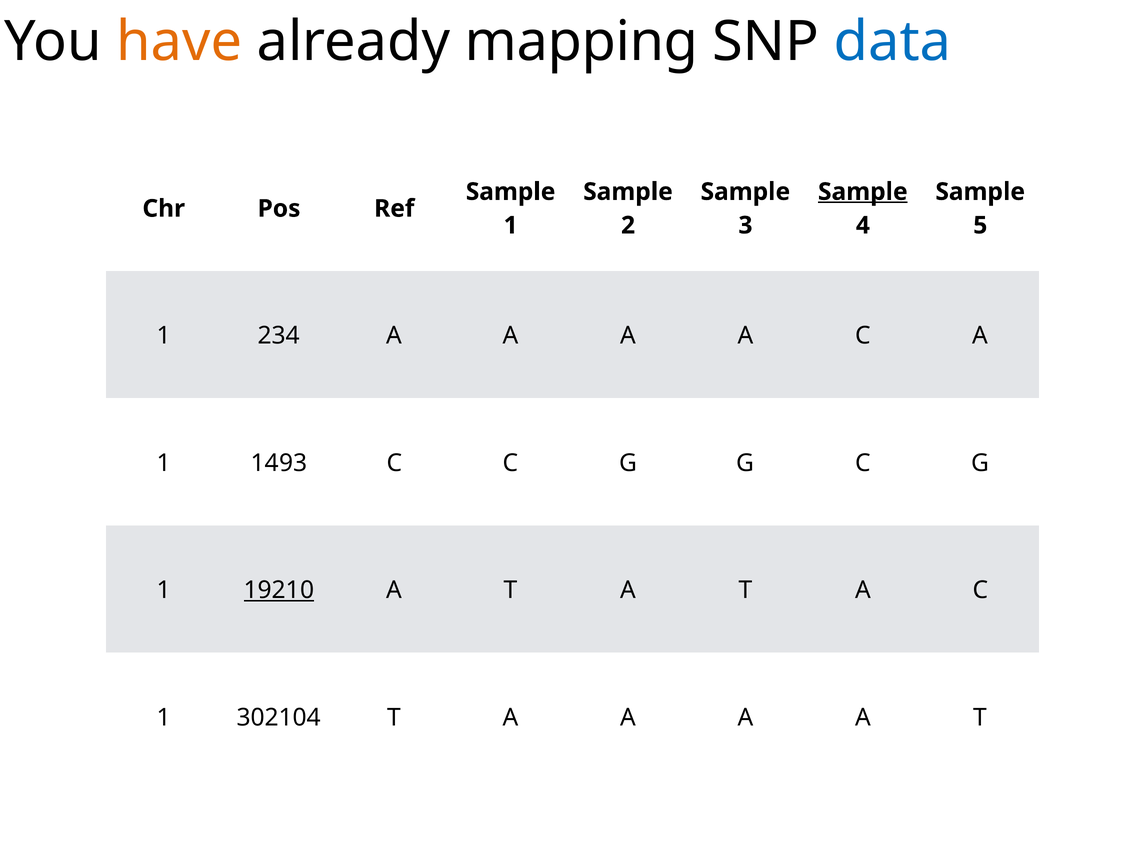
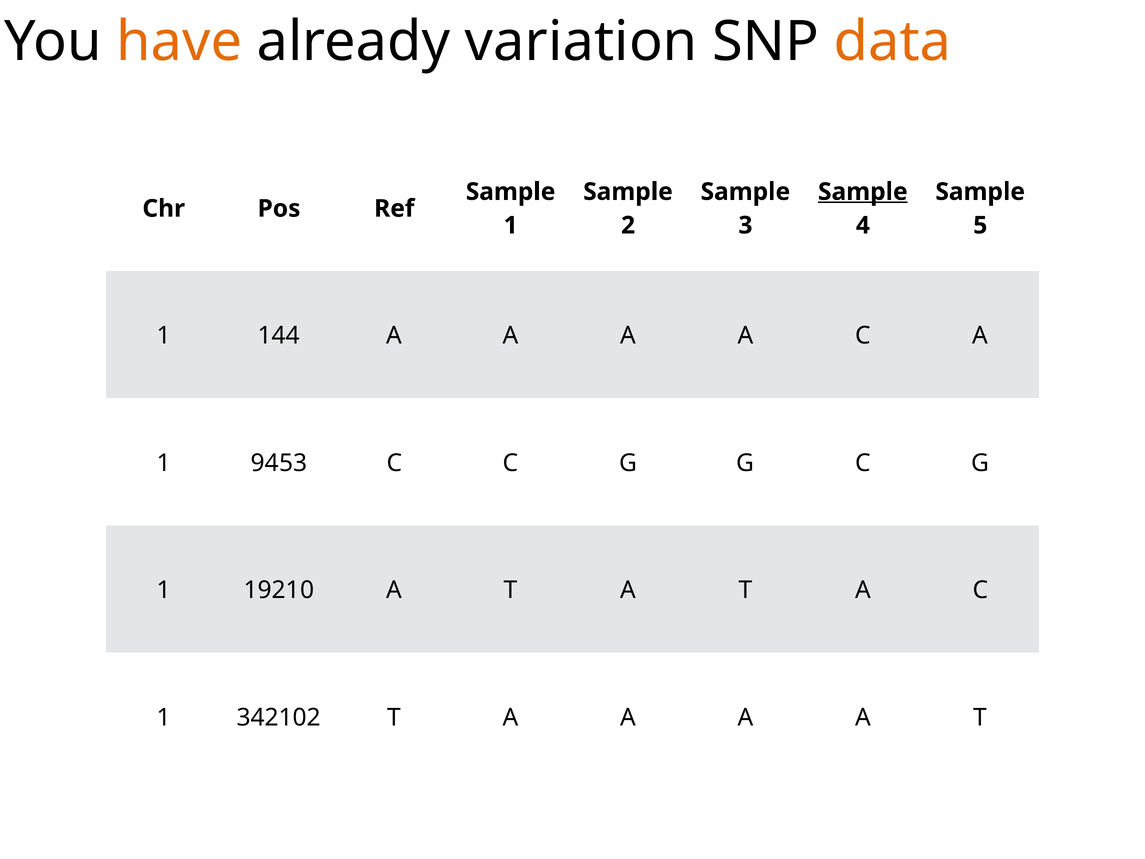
mapping: mapping -> variation
data colour: blue -> orange
234: 234 -> 144
1493: 1493 -> 9453
19210 underline: present -> none
302104: 302104 -> 342102
